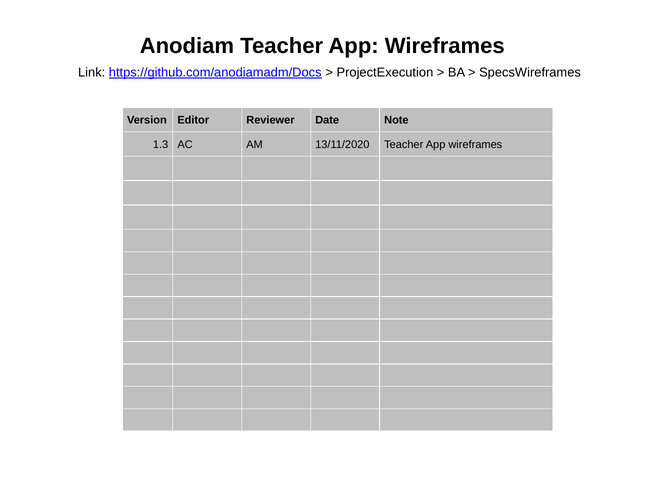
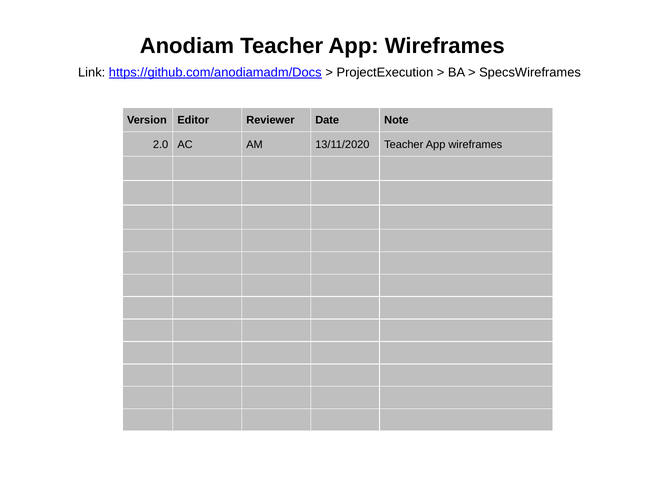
1.3: 1.3 -> 2.0
